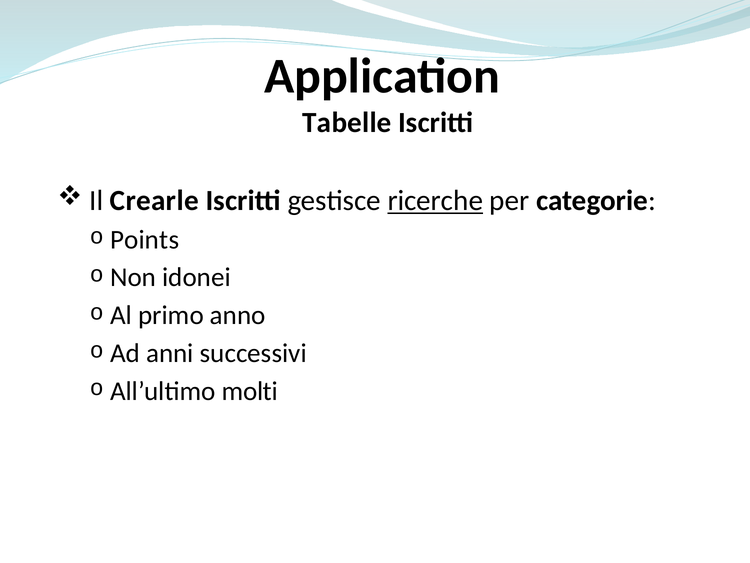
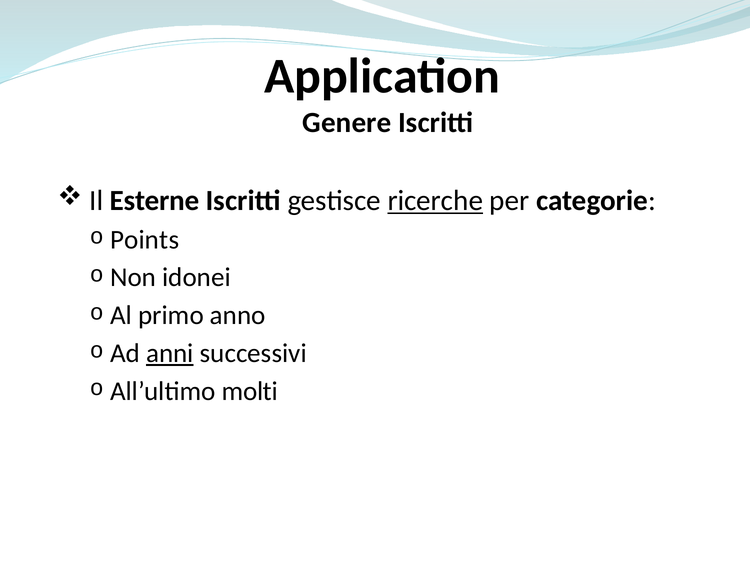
Tabelle: Tabelle -> Genere
Crearle: Crearle -> Esterne
anni underline: none -> present
